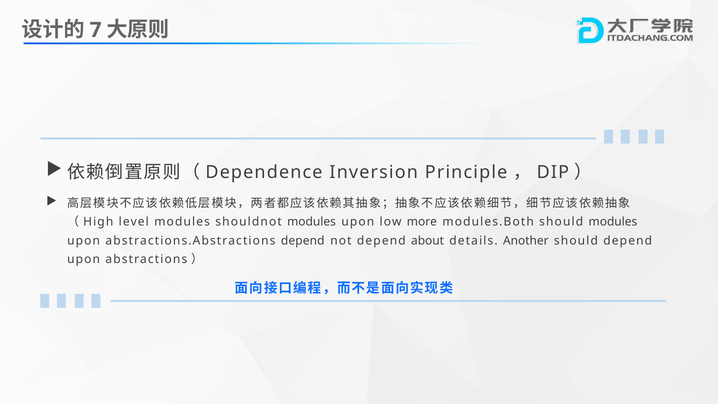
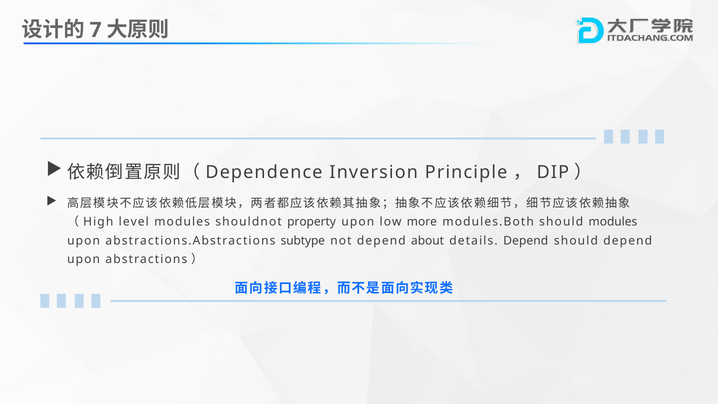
shouldnot modules: modules -> property
abstractions.Abstractions depend: depend -> subtype
details Another: Another -> Depend
